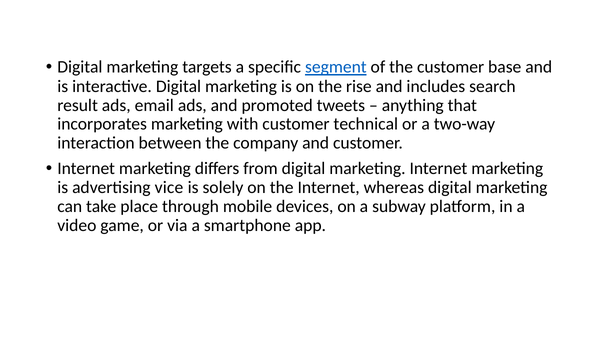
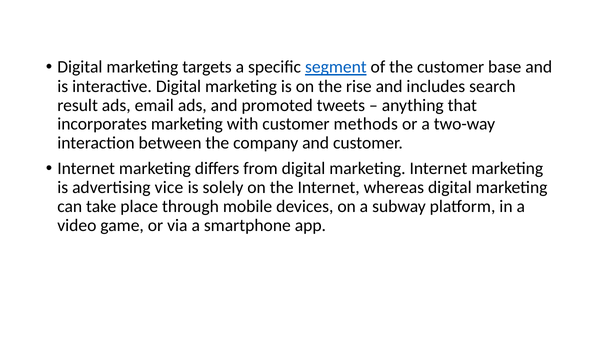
technical: technical -> methods
